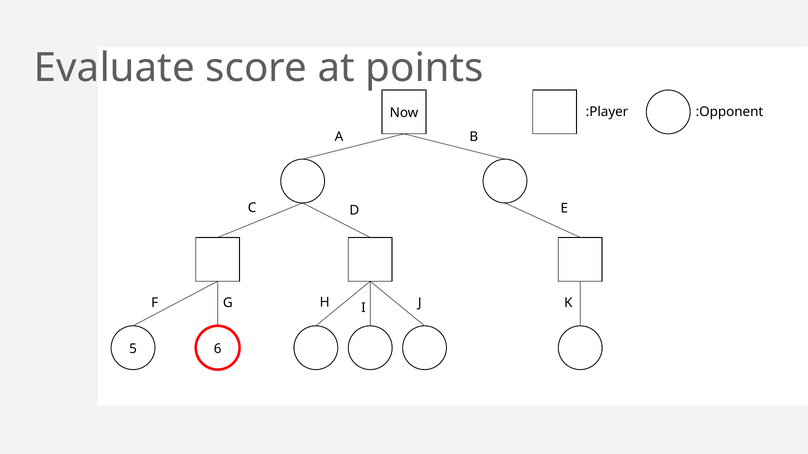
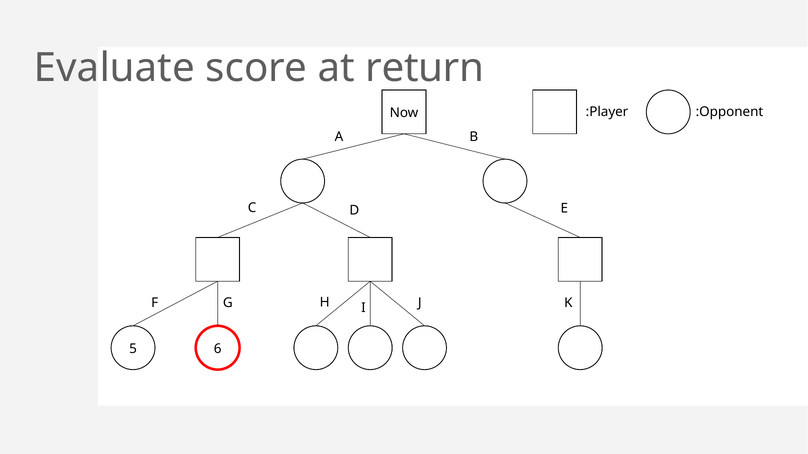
points: points -> return
